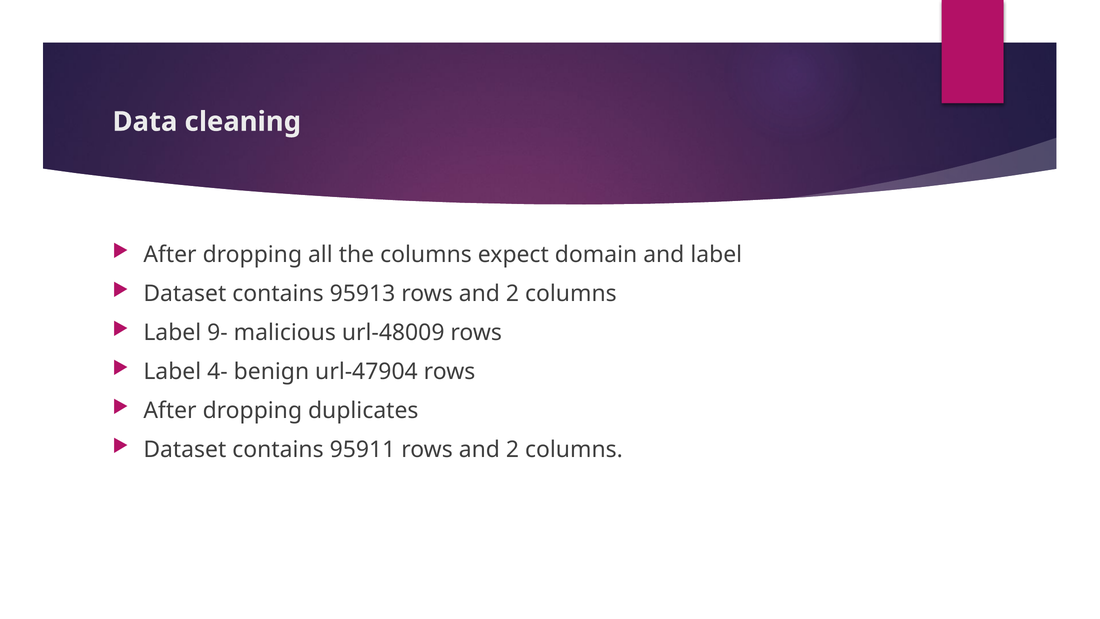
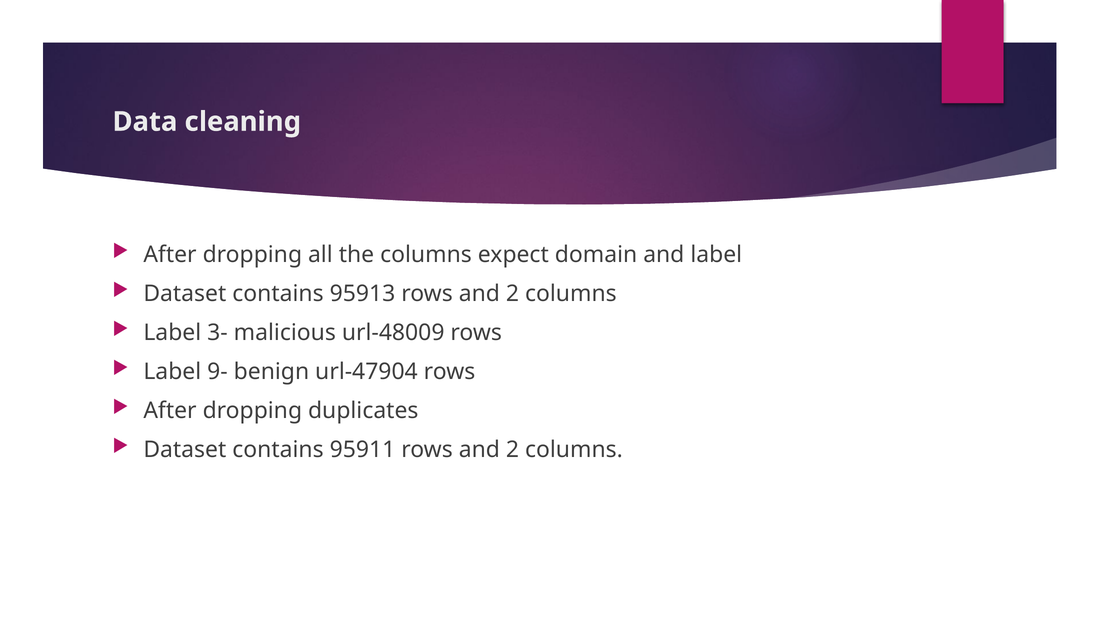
9-: 9- -> 3-
4-: 4- -> 9-
